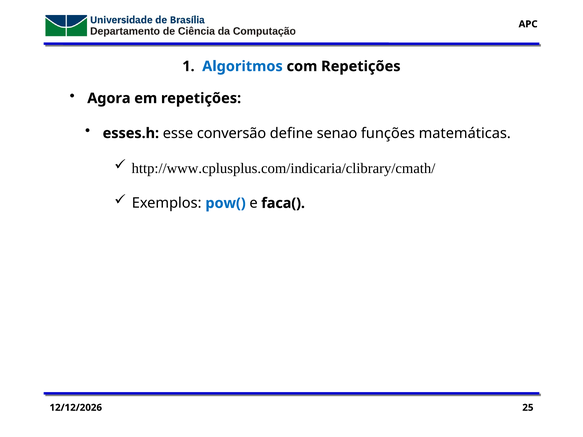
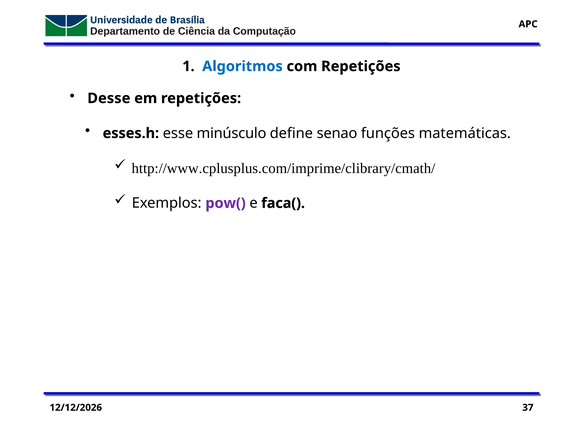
Agora: Agora -> Desse
conversão: conversão -> minúsculo
http://www.cplusplus.com/indicaria/clibrary/cmath/: http://www.cplusplus.com/indicaria/clibrary/cmath/ -> http://www.cplusplus.com/imprime/clibrary/cmath/
pow( colour: blue -> purple
25: 25 -> 37
